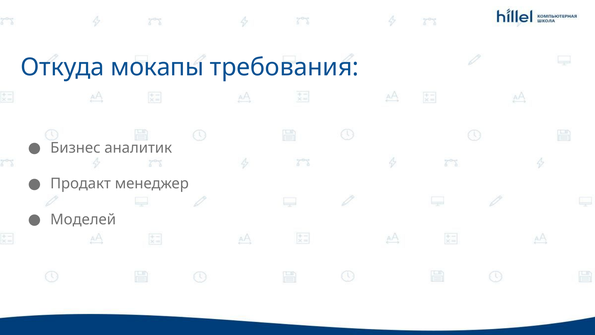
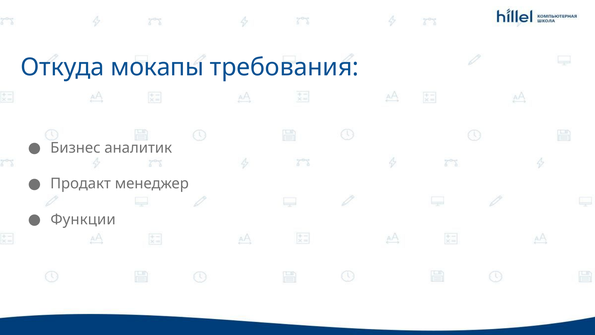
Моделей: Моделей -> Функции
